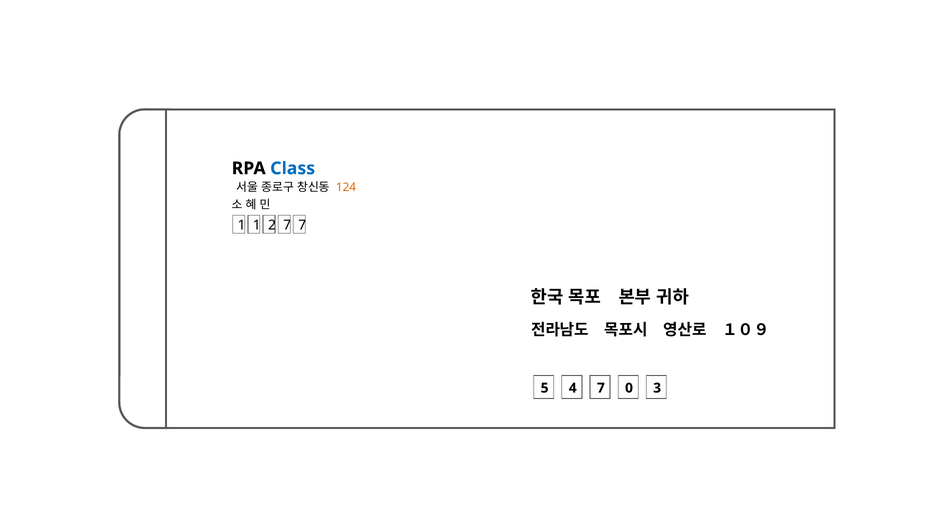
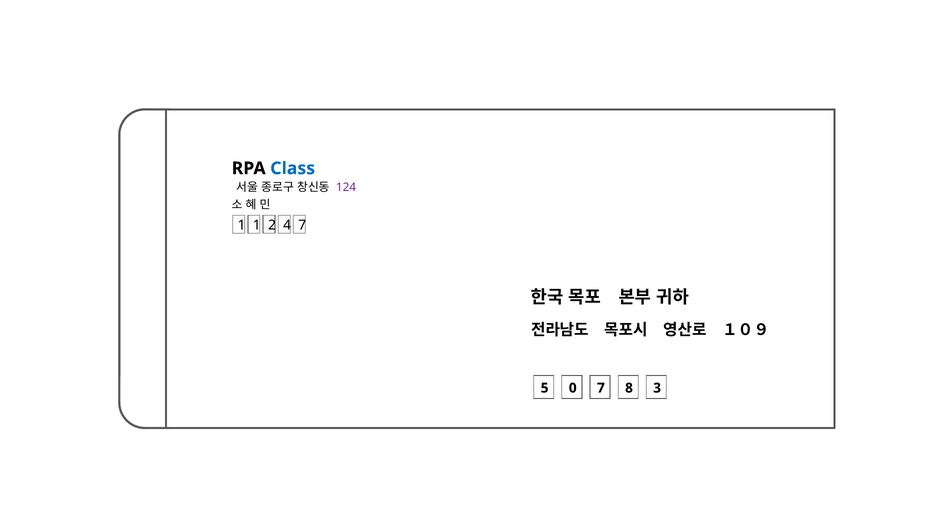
124 colour: orange -> purple
2 7: 7 -> 4
4: 4 -> 0
0: 0 -> 8
